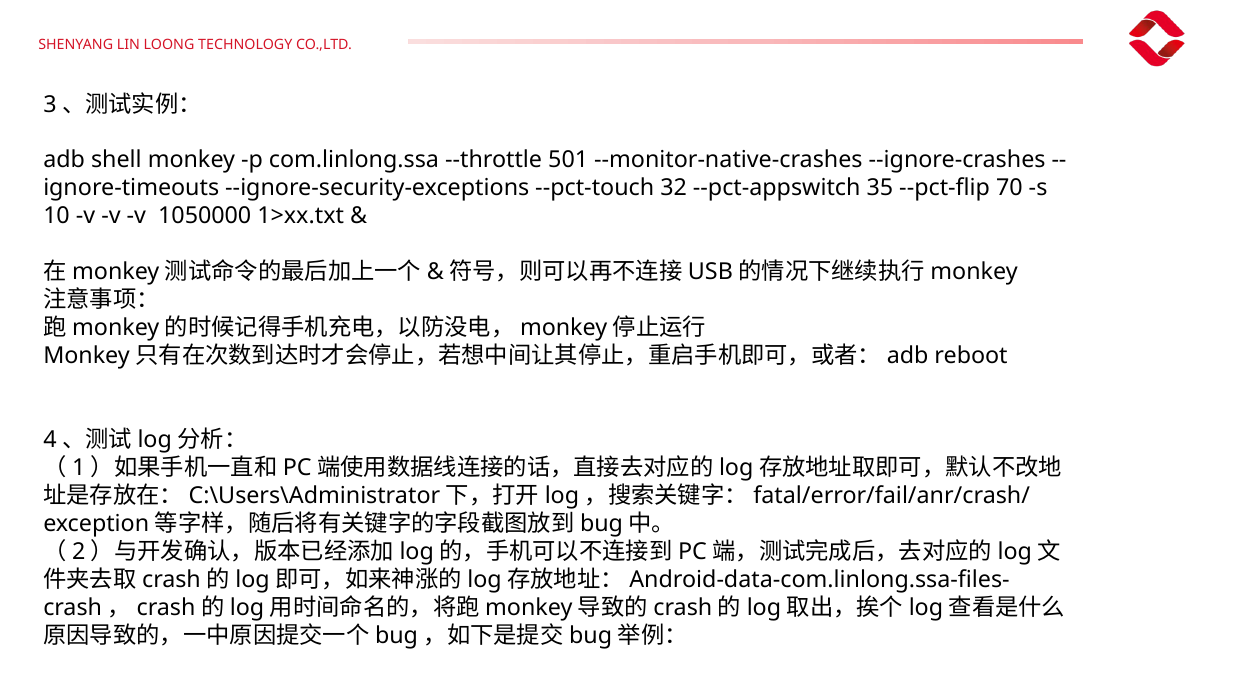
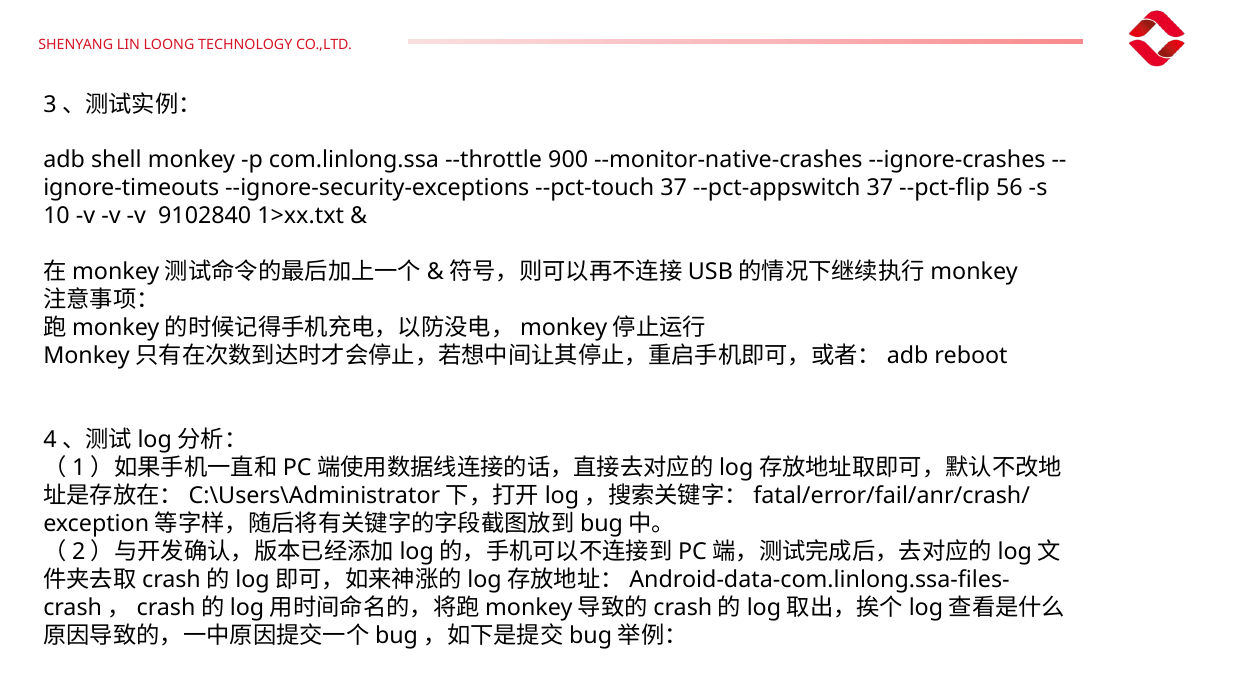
501: 501 -> 900
--pct-touch 32: 32 -> 37
--pct-appswitch 35: 35 -> 37
70: 70 -> 56
1050000: 1050000 -> 9102840
